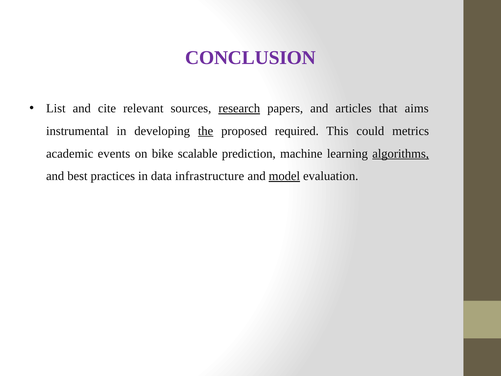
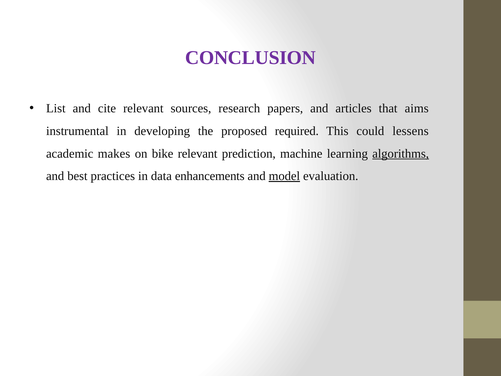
research underline: present -> none
the underline: present -> none
metrics: metrics -> lessens
events: events -> makes
bike scalable: scalable -> relevant
infrastructure: infrastructure -> enhancements
